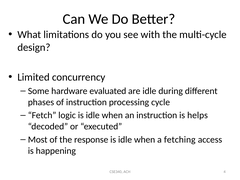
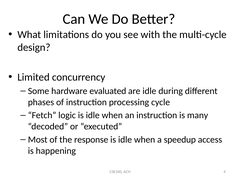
helps: helps -> many
fetching: fetching -> speedup
